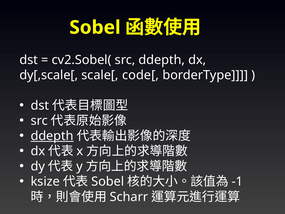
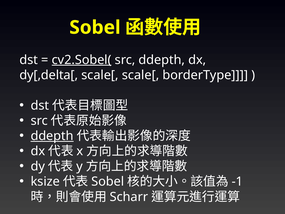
cv2.Sobel( underline: none -> present
dy[,scale[: dy[,scale[ -> dy[,delta[
scale[ code[: code[ -> scale[
